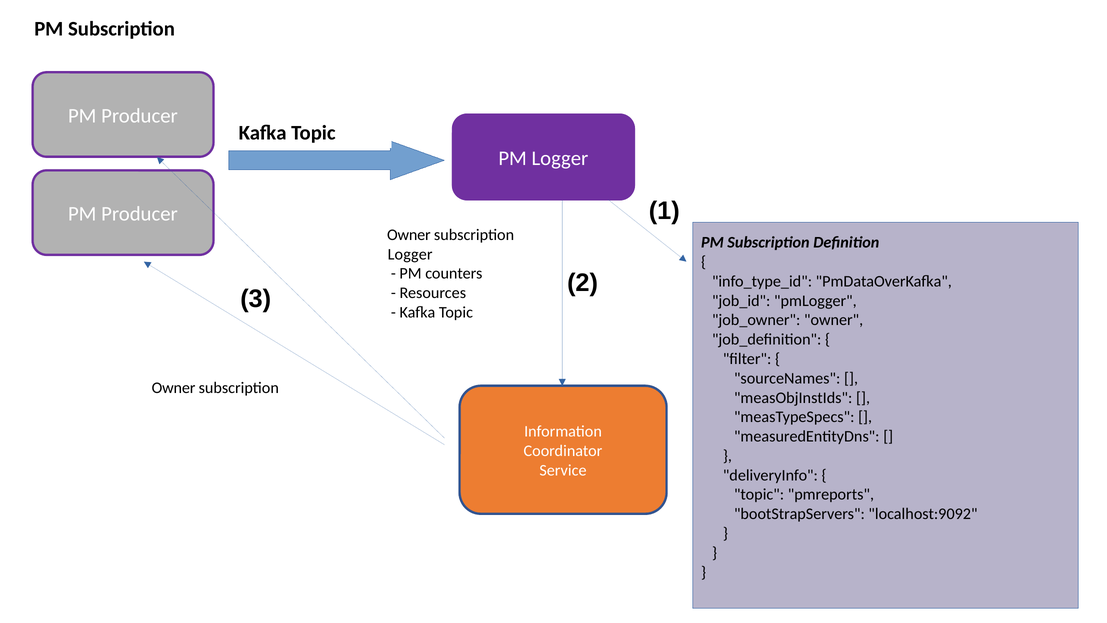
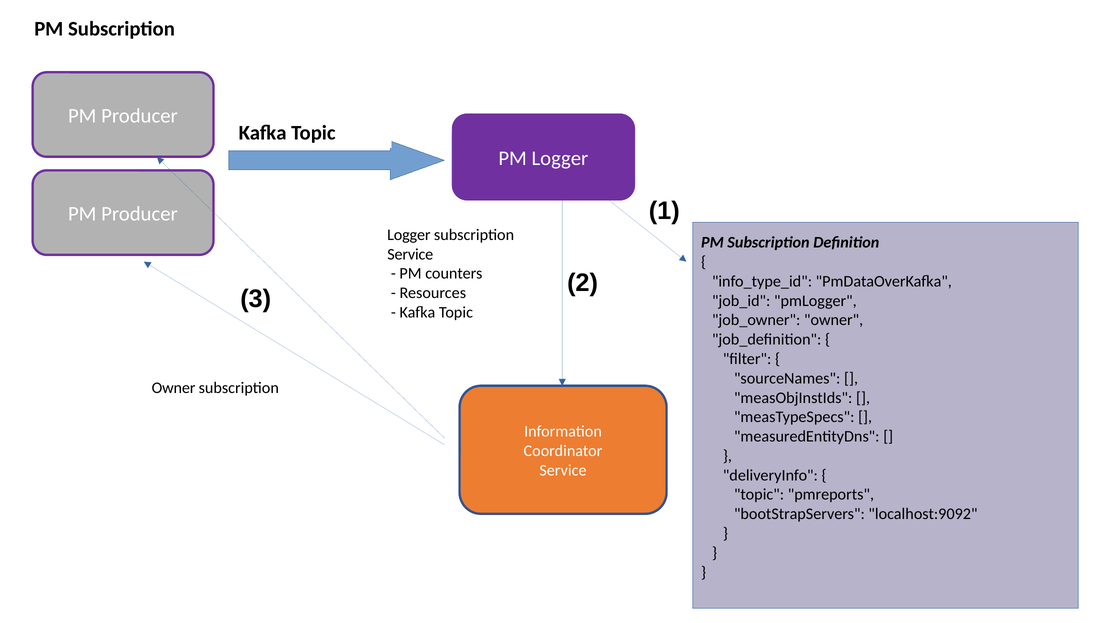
Owner at (409, 235): Owner -> Logger
Logger at (410, 254): Logger -> Service
